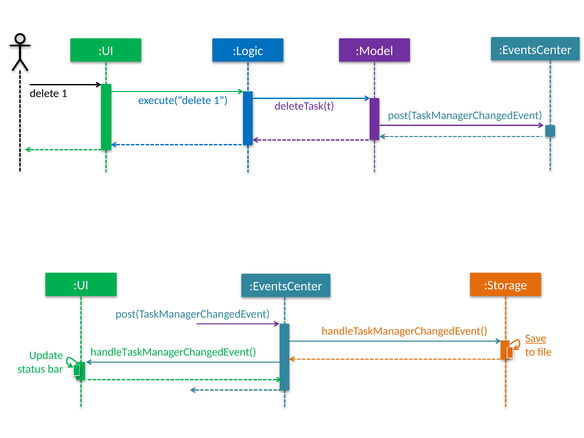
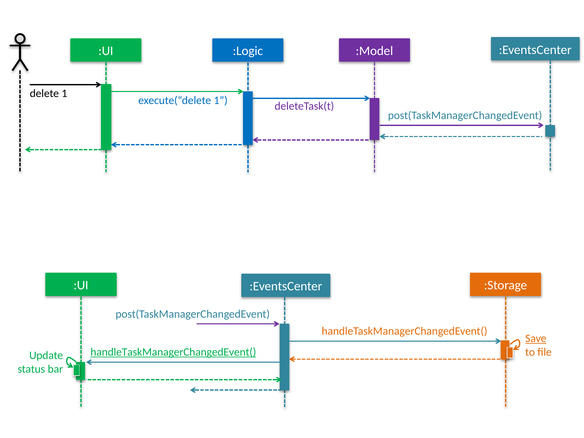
handleTaskManagerChangedEvent( at (173, 352) underline: none -> present
